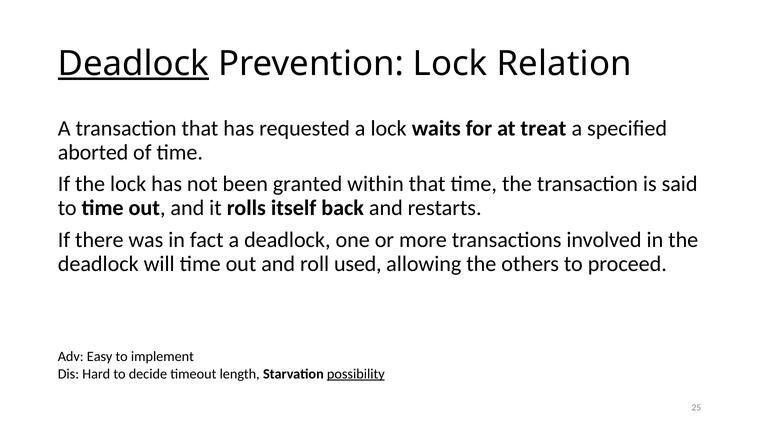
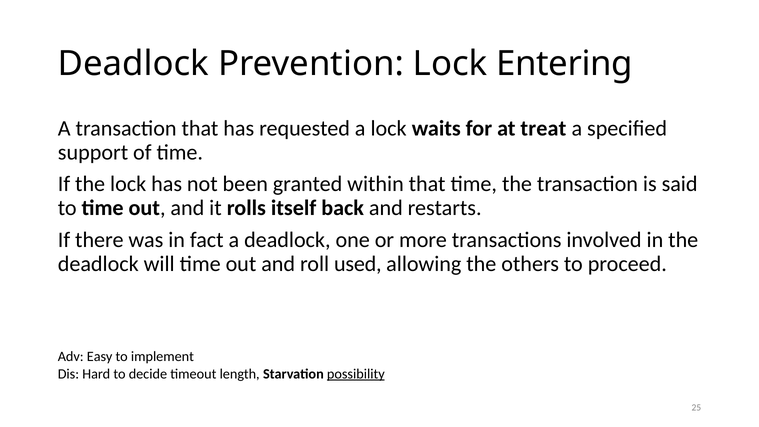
Deadlock at (133, 64) underline: present -> none
Relation: Relation -> Entering
aborted: aborted -> support
